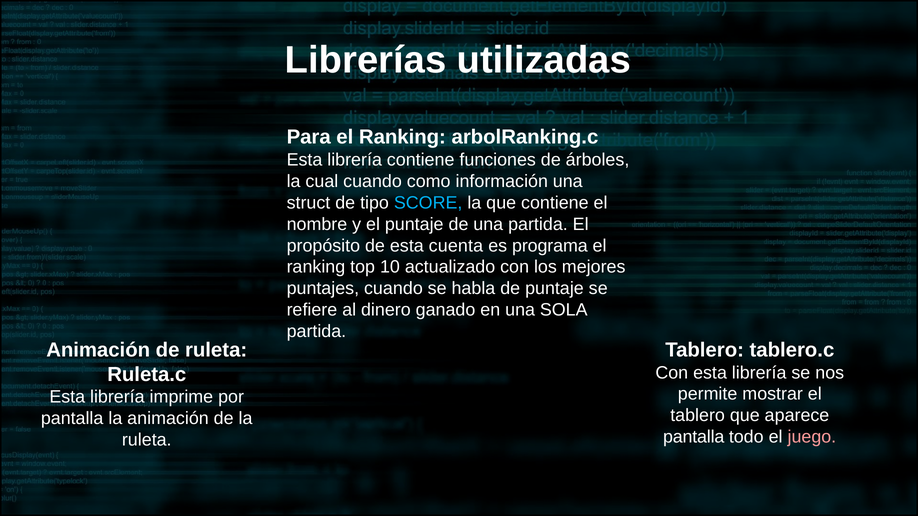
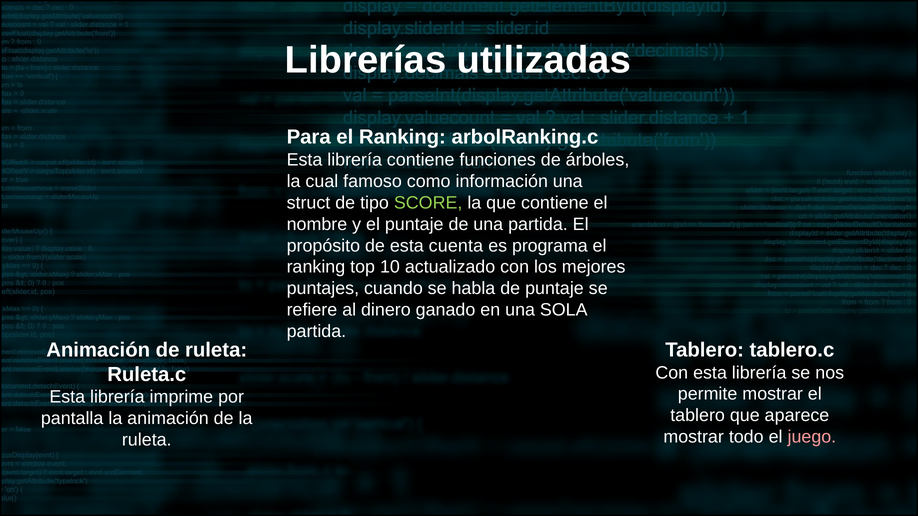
cual cuando: cuando -> famoso
SCORE colour: light blue -> light green
pantalla at (694, 437): pantalla -> mostrar
